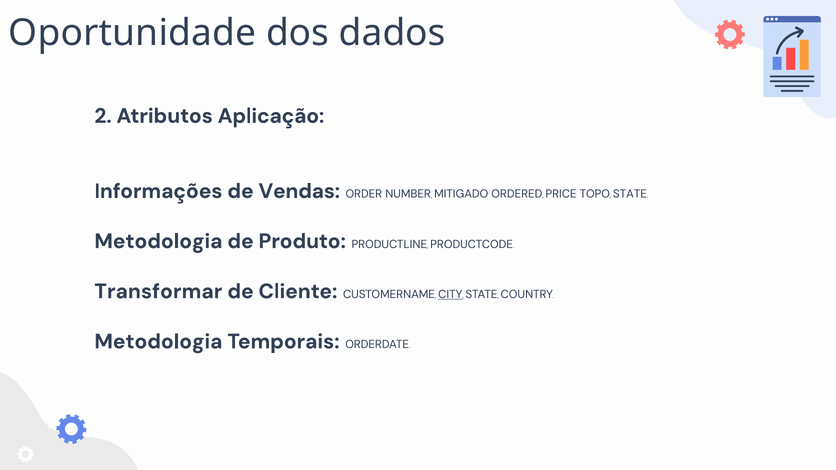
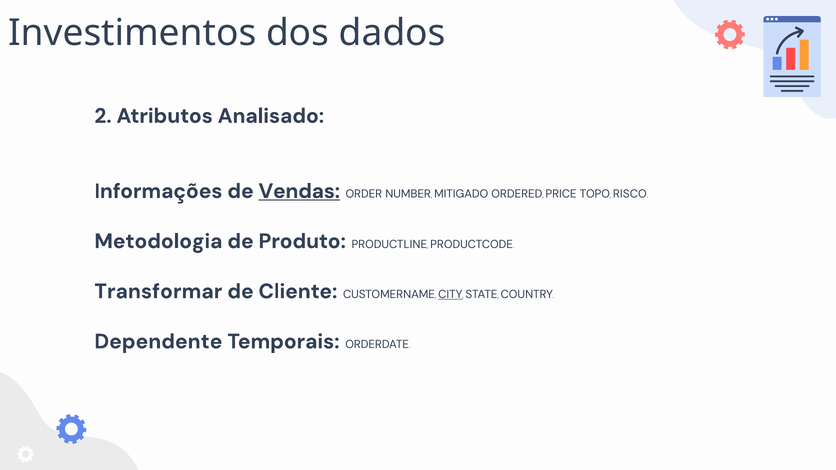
Oportunidade: Oportunidade -> Investimentos
Aplicação: Aplicação -> Analisado
Vendas underline: none -> present
STATE at (630, 194): STATE -> RISCO
Metodologia at (158, 342): Metodologia -> Dependente
